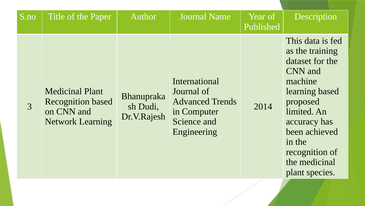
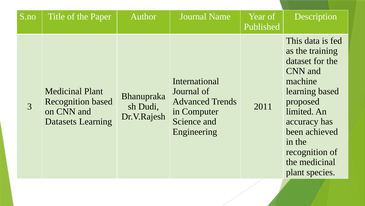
2014: 2014 -> 2011
Network: Network -> Datasets
